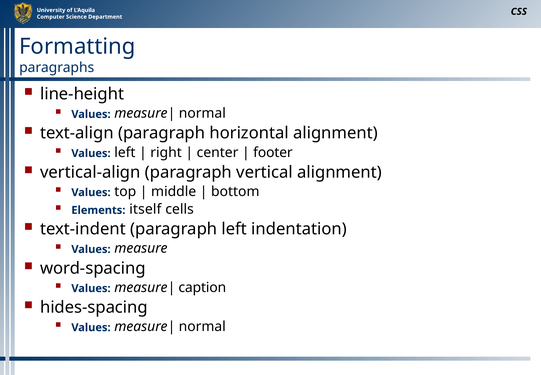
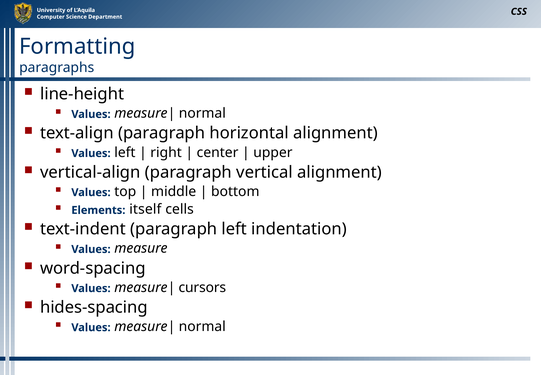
footer: footer -> upper
caption: caption -> cursors
